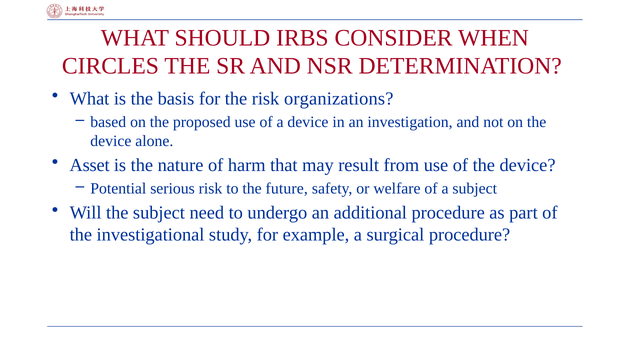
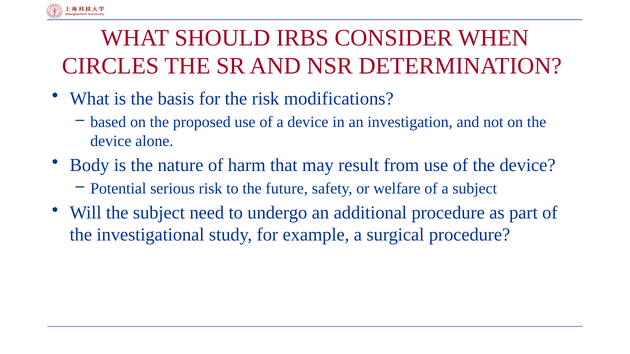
organizations: organizations -> modifications
Asset: Asset -> Body
